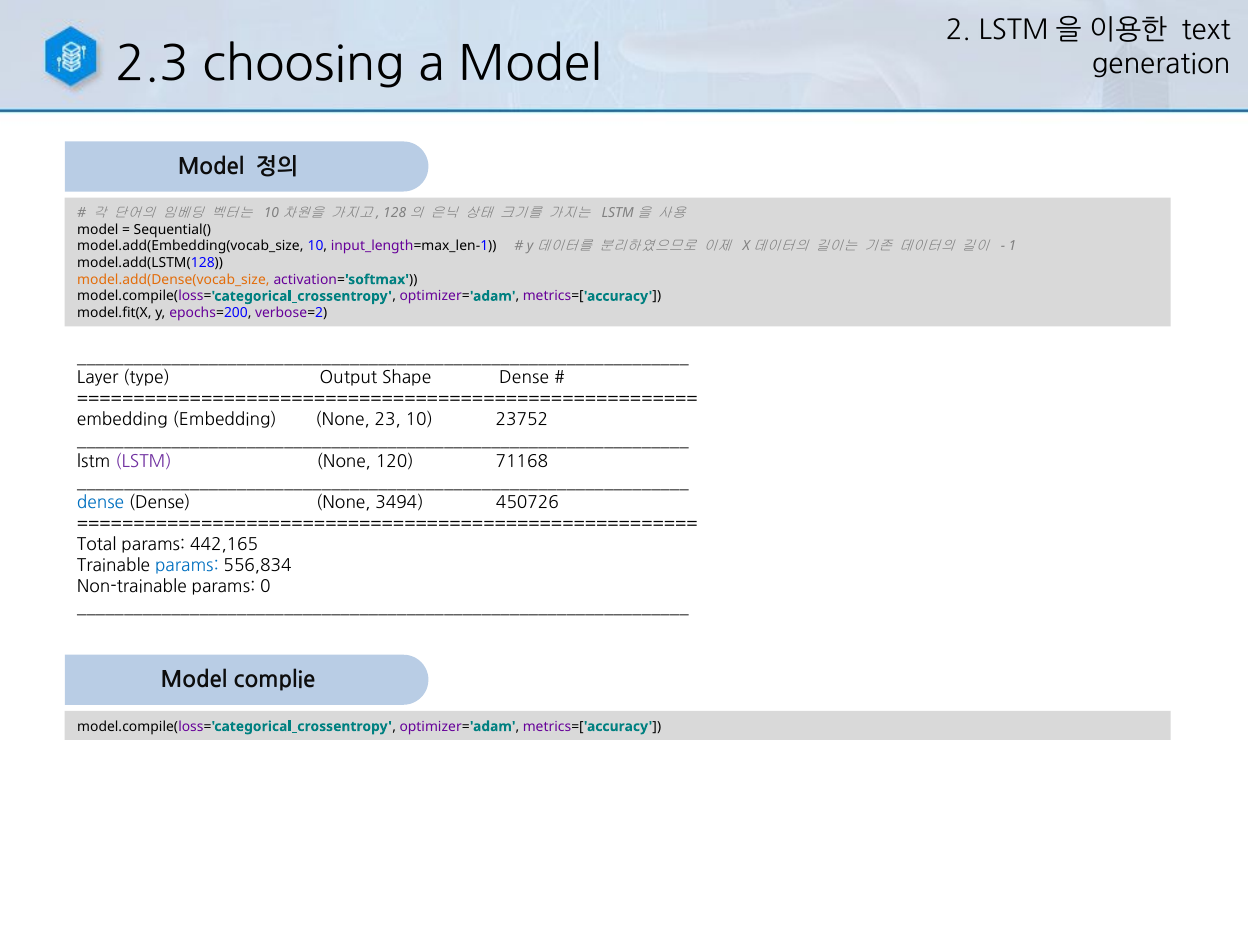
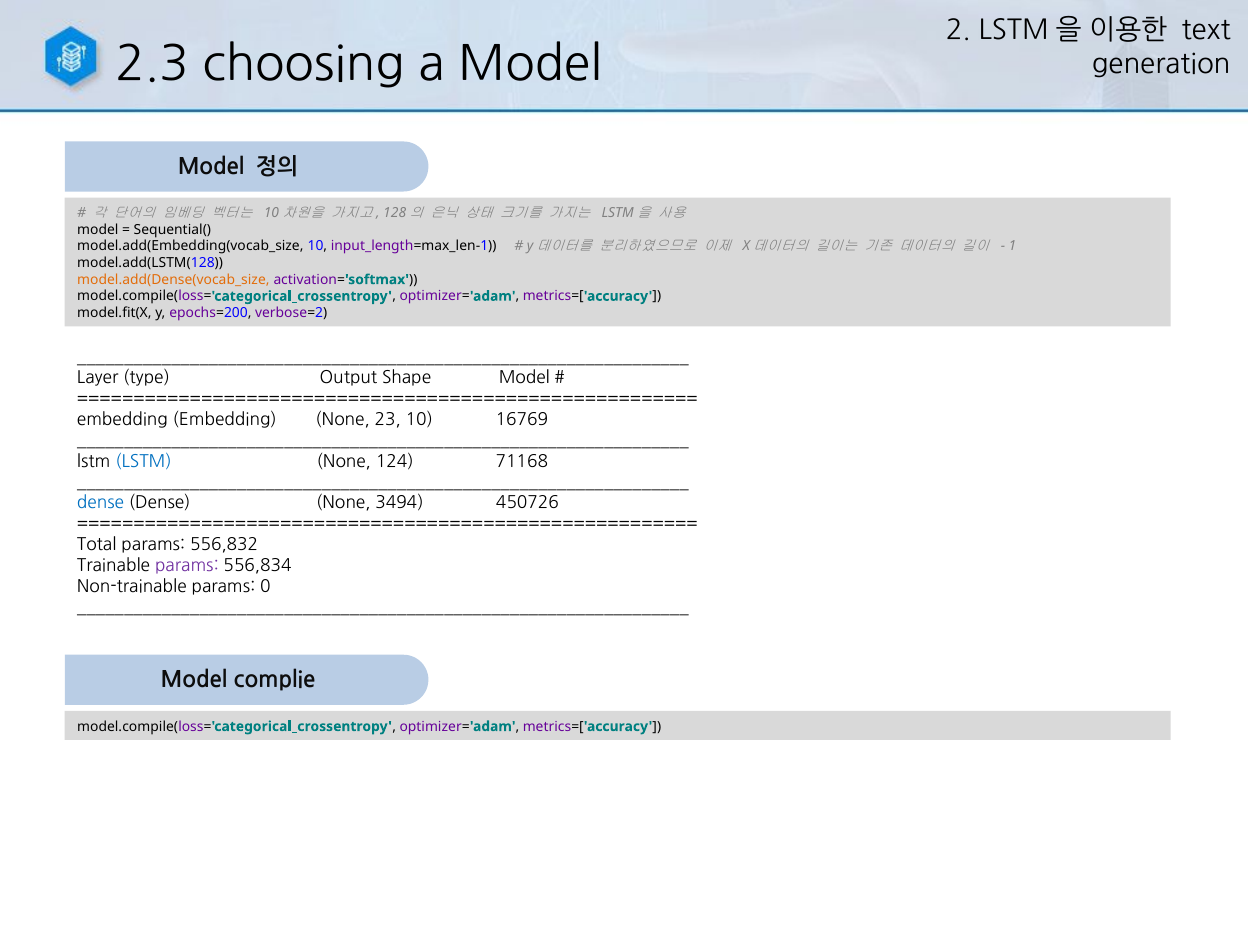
Shape Dense: Dense -> Model
23752: 23752 -> 16769
LSTM at (144, 461) colour: purple -> blue
120: 120 -> 124
442,165: 442,165 -> 556,832
params at (187, 566) colour: blue -> purple
